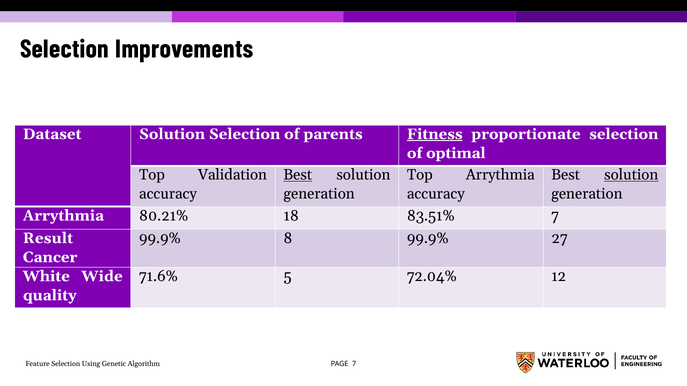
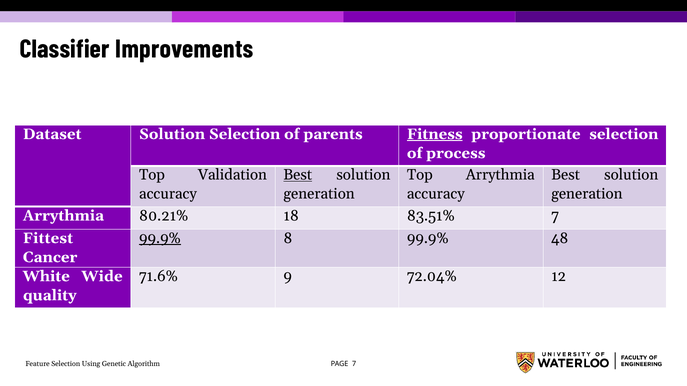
Selection at (65, 49): Selection -> Classifier
optimal: optimal -> process
solution at (631, 175) underline: present -> none
Result: Result -> Fittest
99.9% at (160, 238) underline: none -> present
27: 27 -> 48
5: 5 -> 9
